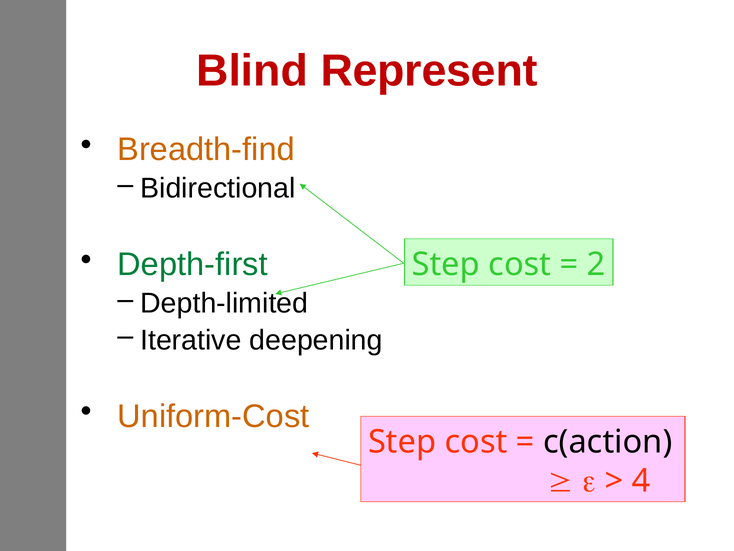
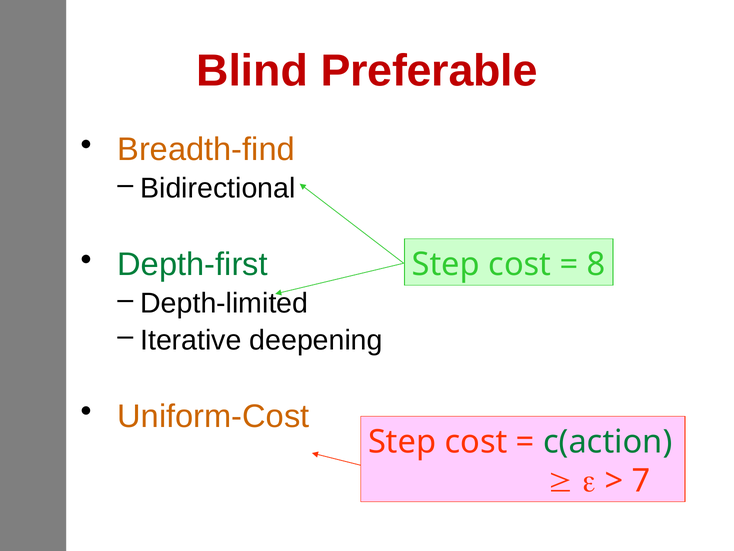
Represent: Represent -> Preferable
2: 2 -> 8
c(action colour: black -> green
4: 4 -> 7
